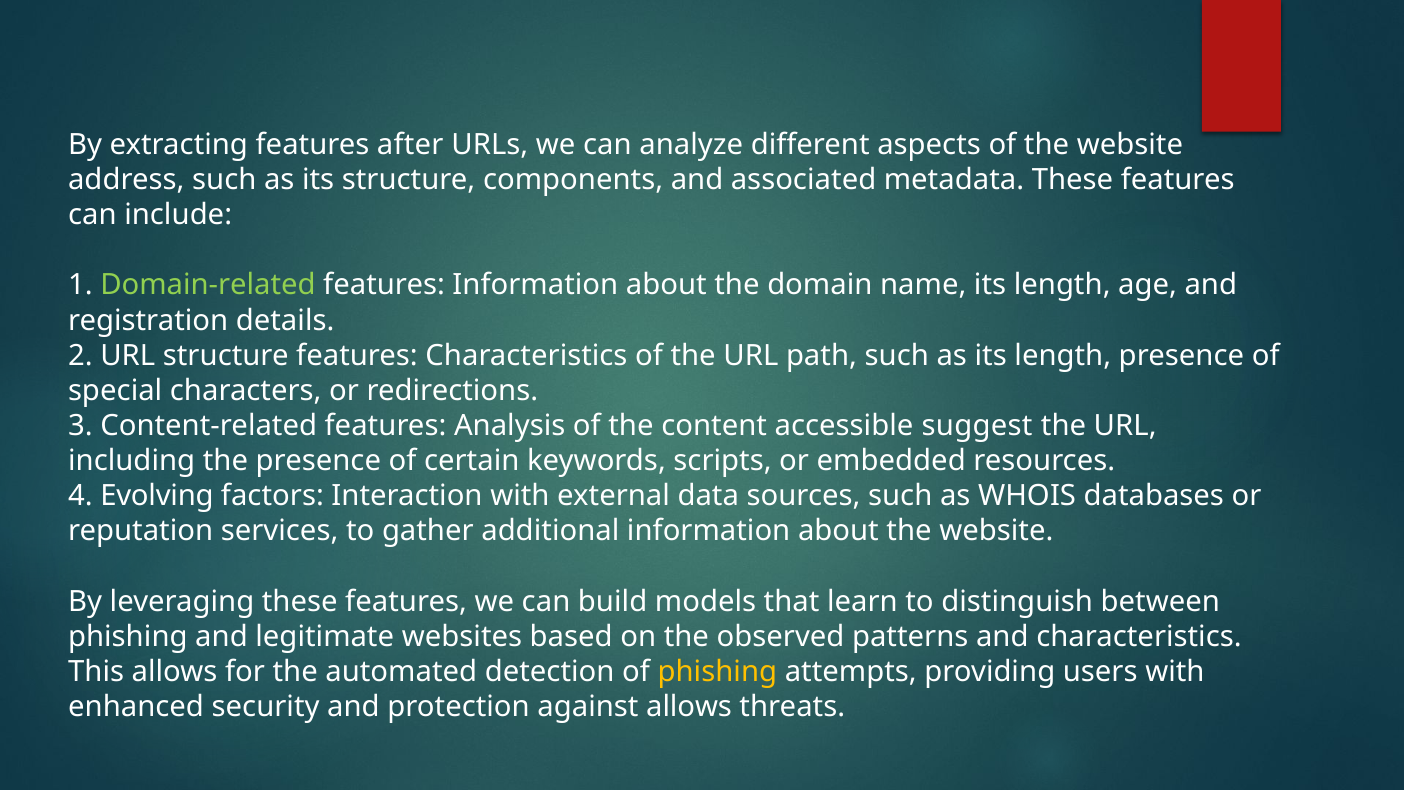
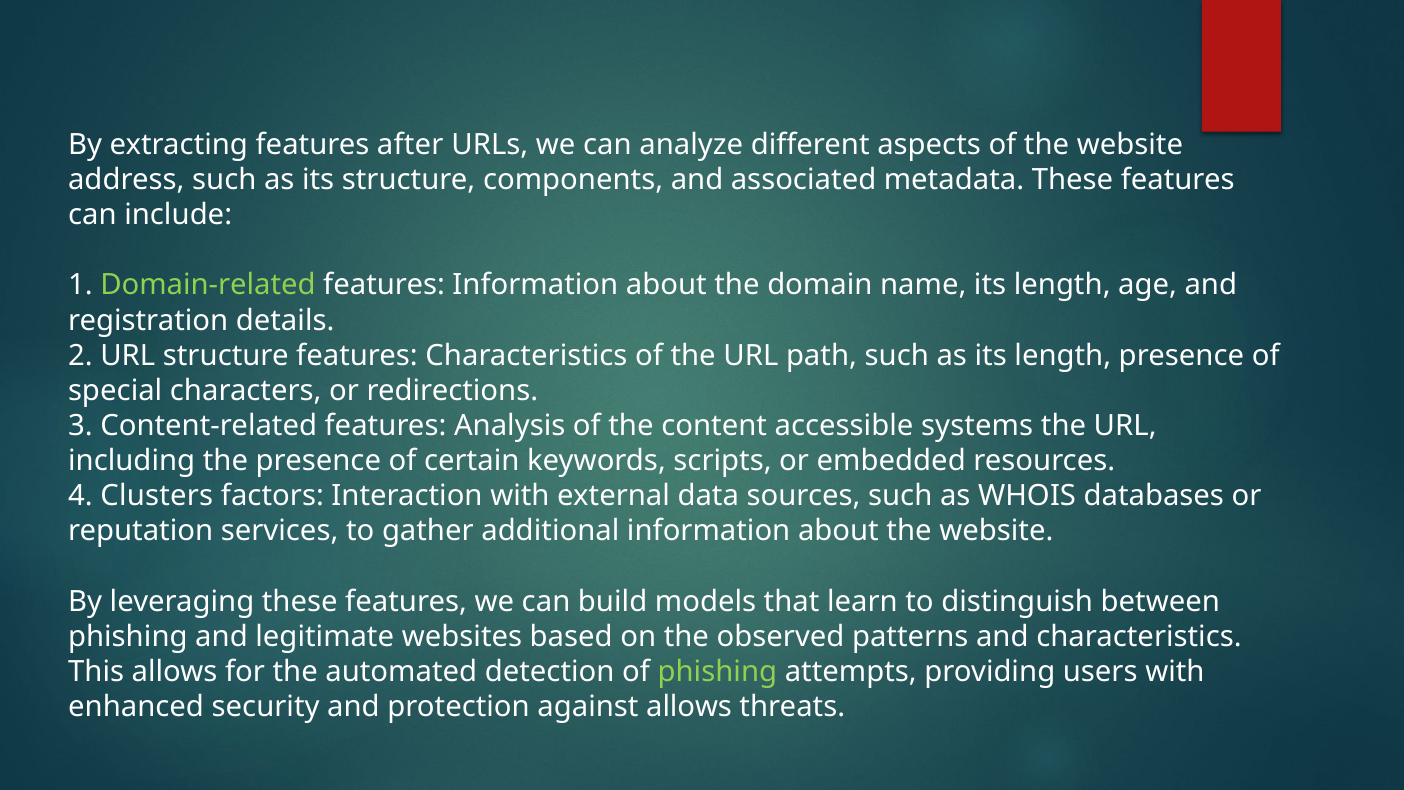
suggest: suggest -> systems
Evolving: Evolving -> Clusters
phishing at (717, 671) colour: yellow -> light green
